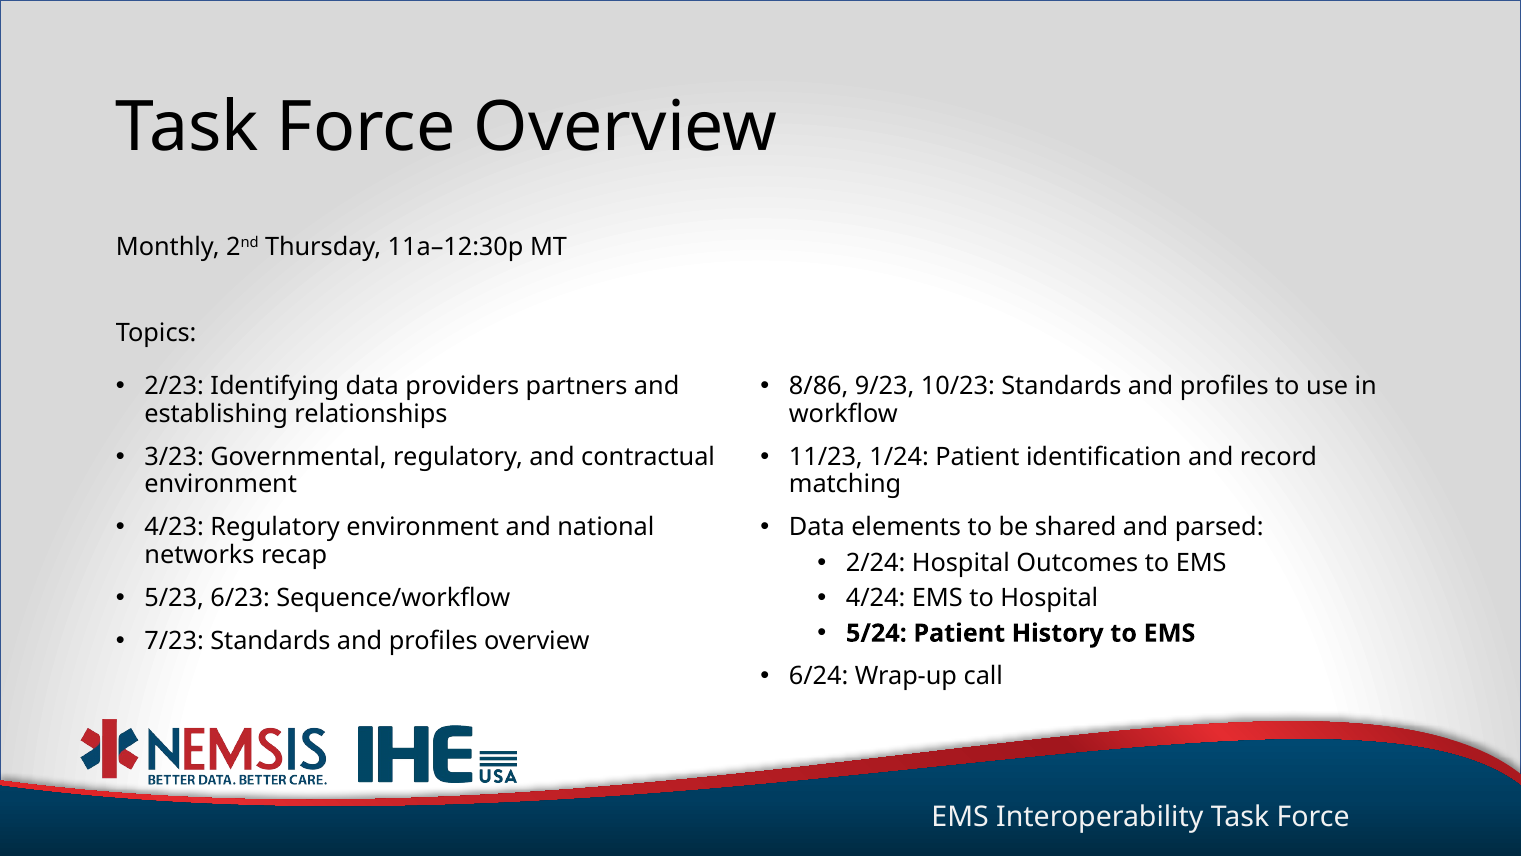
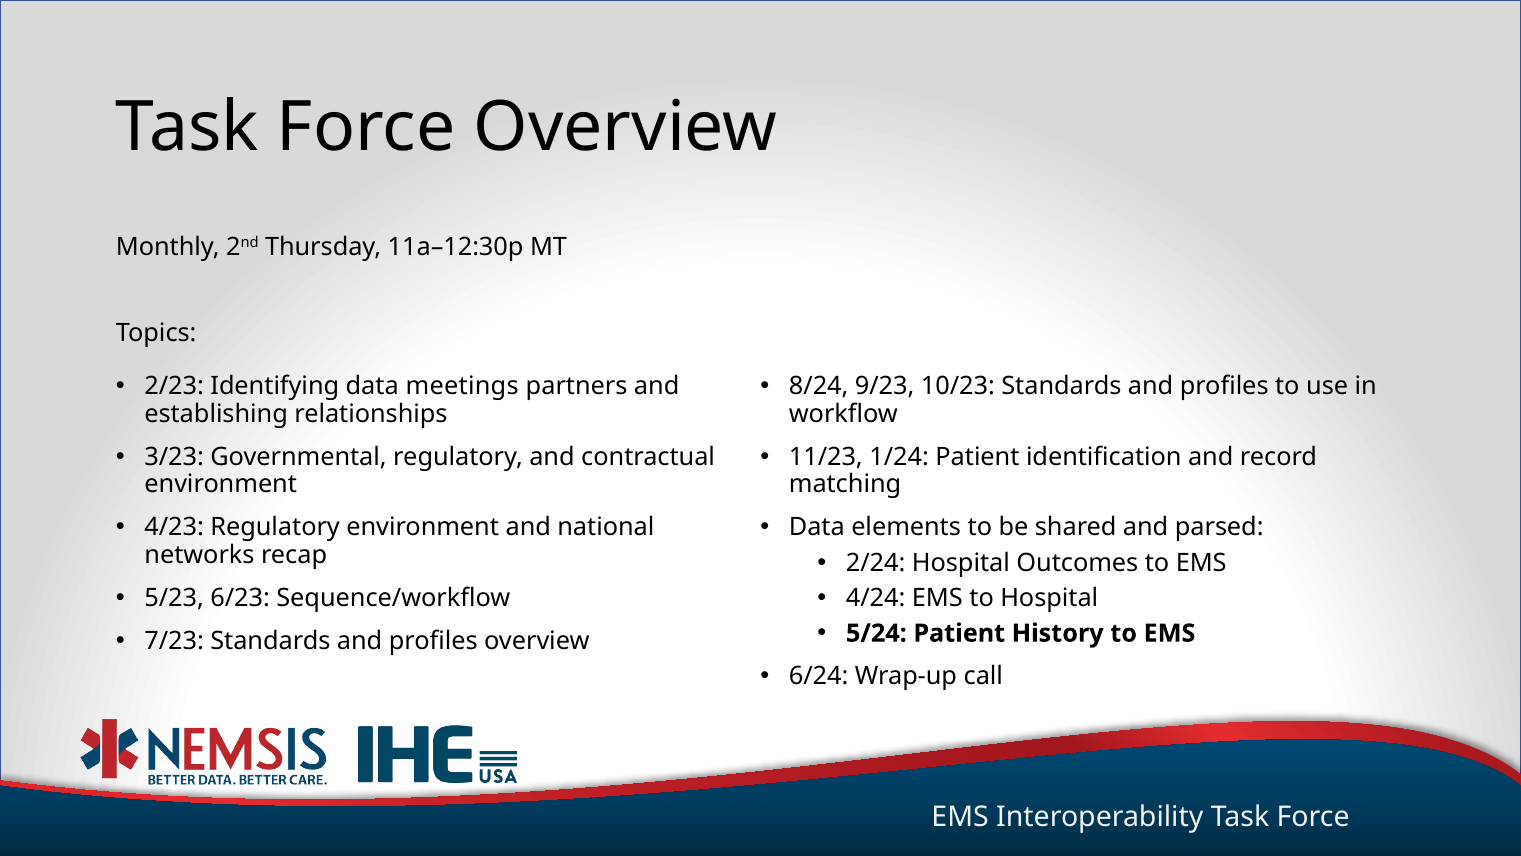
providers: providers -> meetings
8/86: 8/86 -> 8/24
